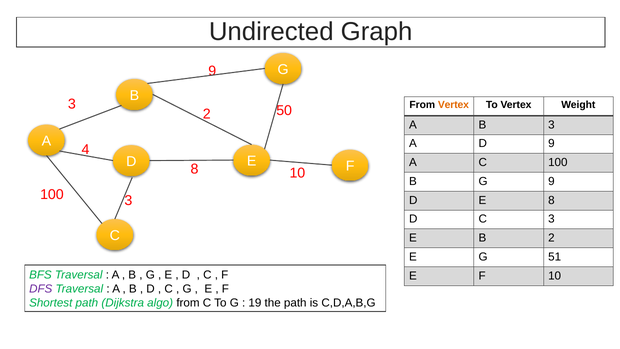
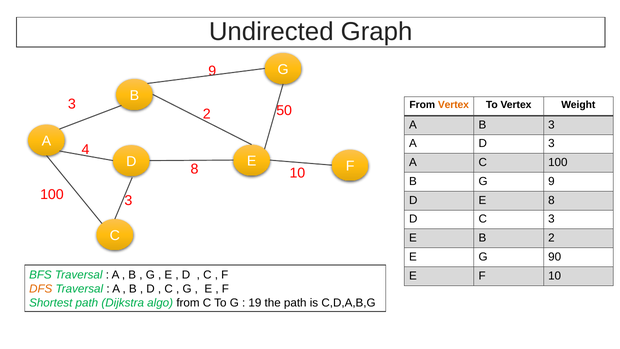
D 9: 9 -> 3
51: 51 -> 90
DFS colour: purple -> orange
